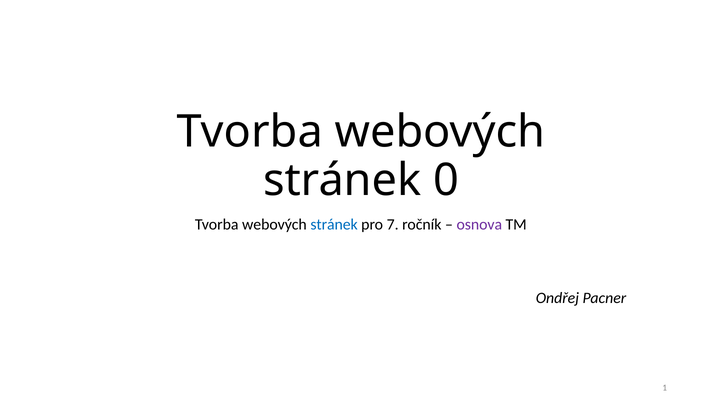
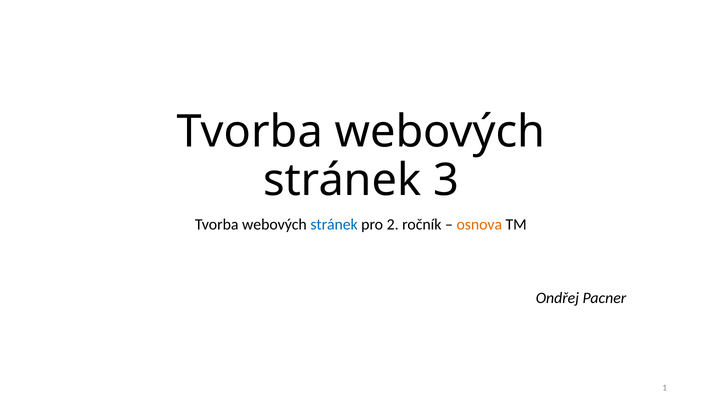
0: 0 -> 3
7: 7 -> 2
osnova colour: purple -> orange
